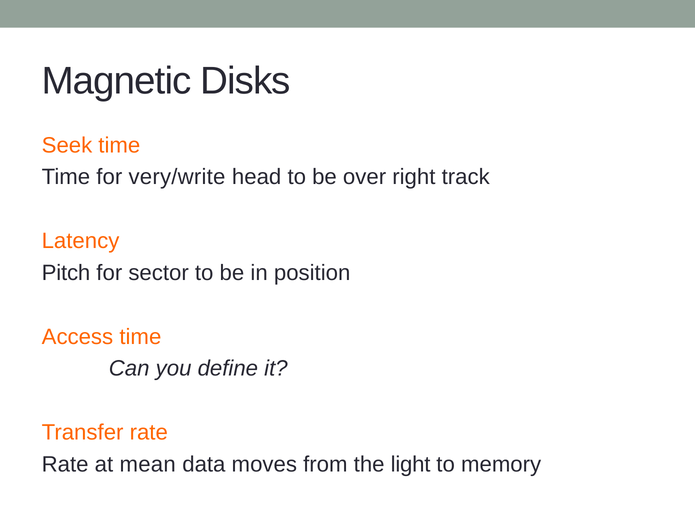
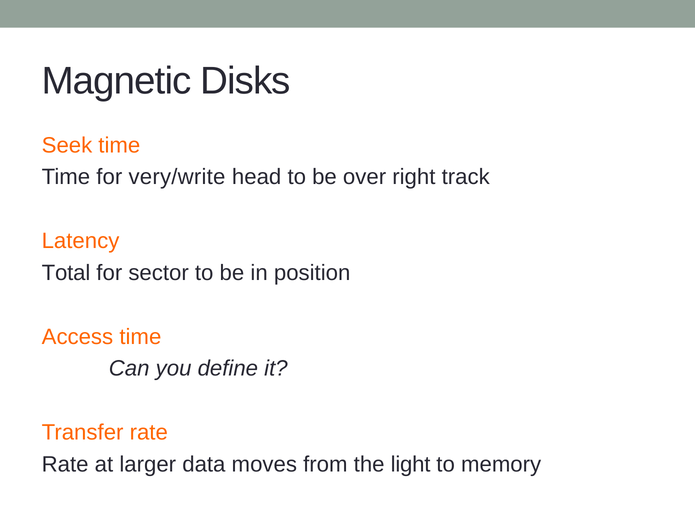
Pitch: Pitch -> Total
mean: mean -> larger
